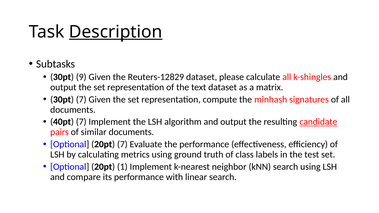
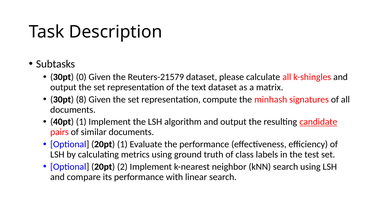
Description underline: present -> none
9: 9 -> 0
Reuters-12829: Reuters-12829 -> Reuters-21579
30pt 7: 7 -> 8
40pt 7: 7 -> 1
20pt 7: 7 -> 1
1: 1 -> 2
